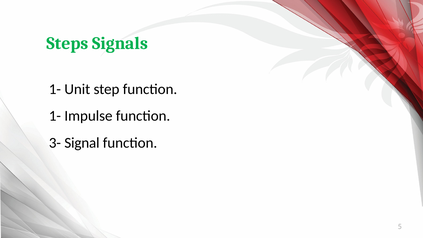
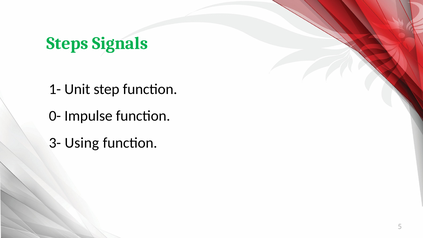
1- at (55, 116): 1- -> 0-
Signal: Signal -> Using
